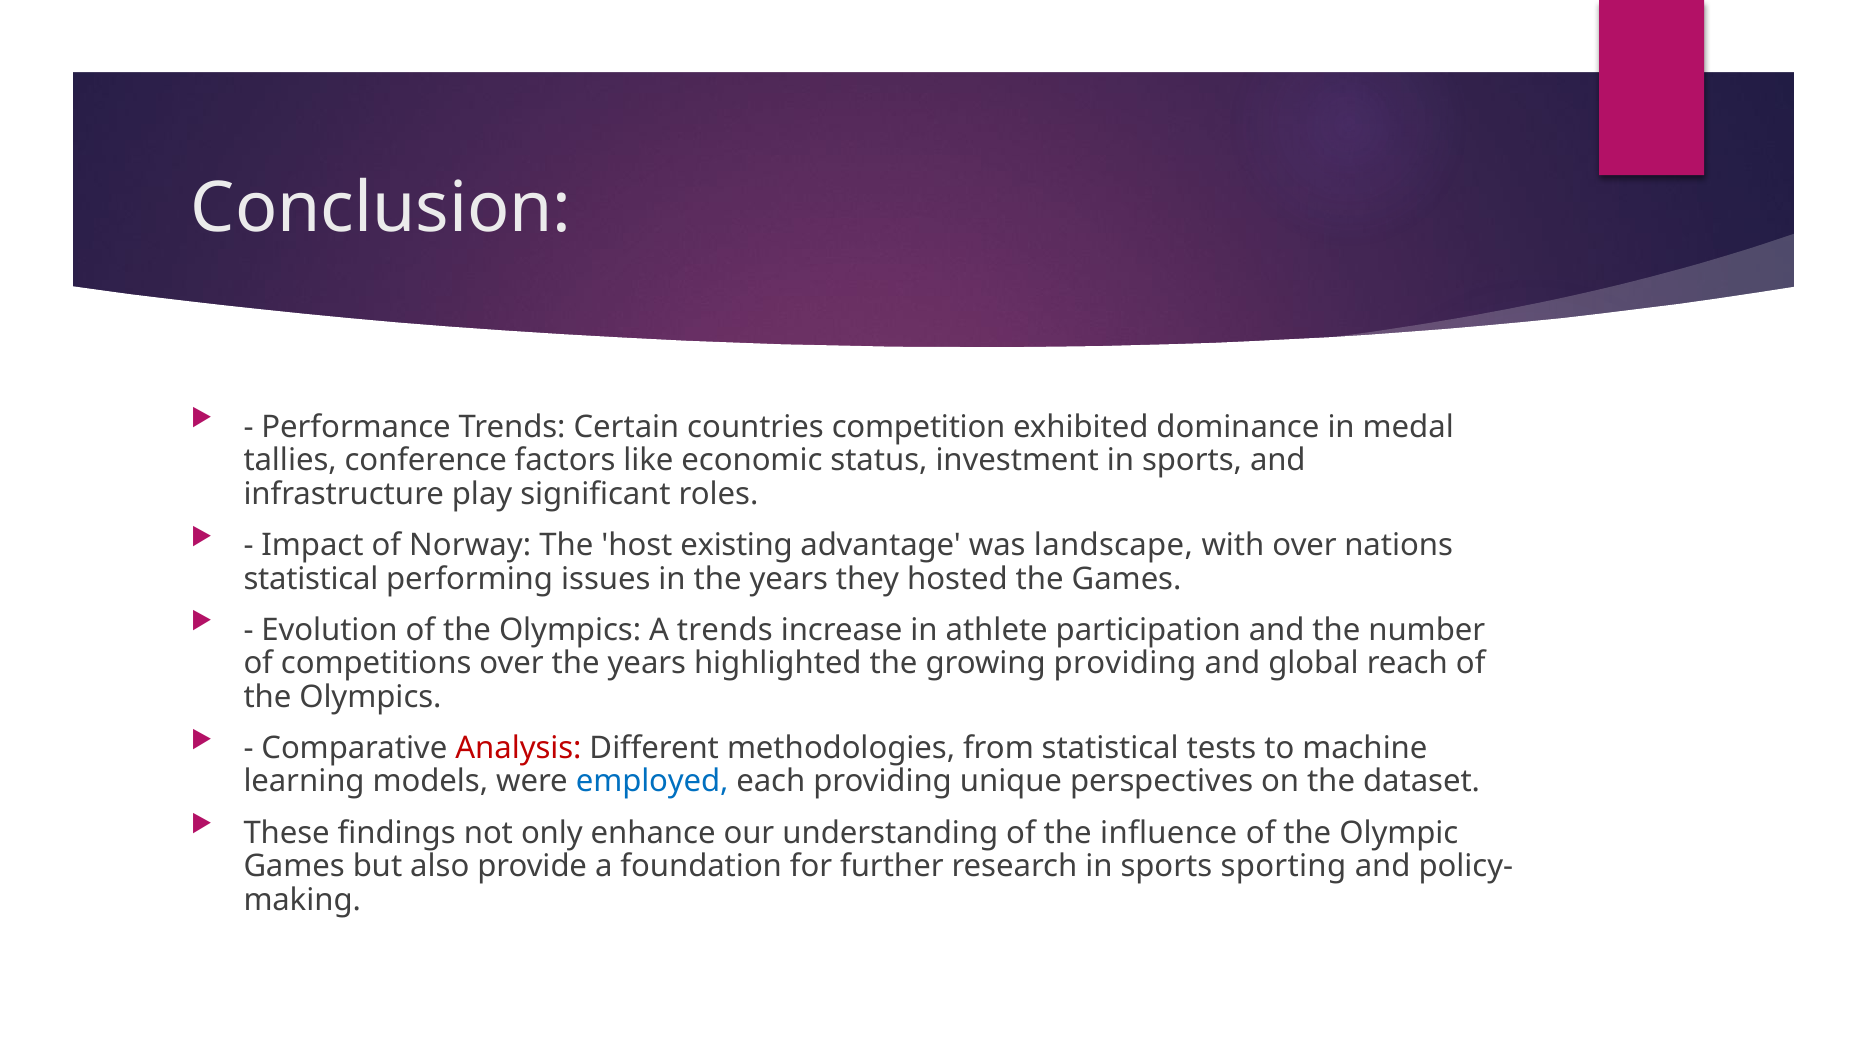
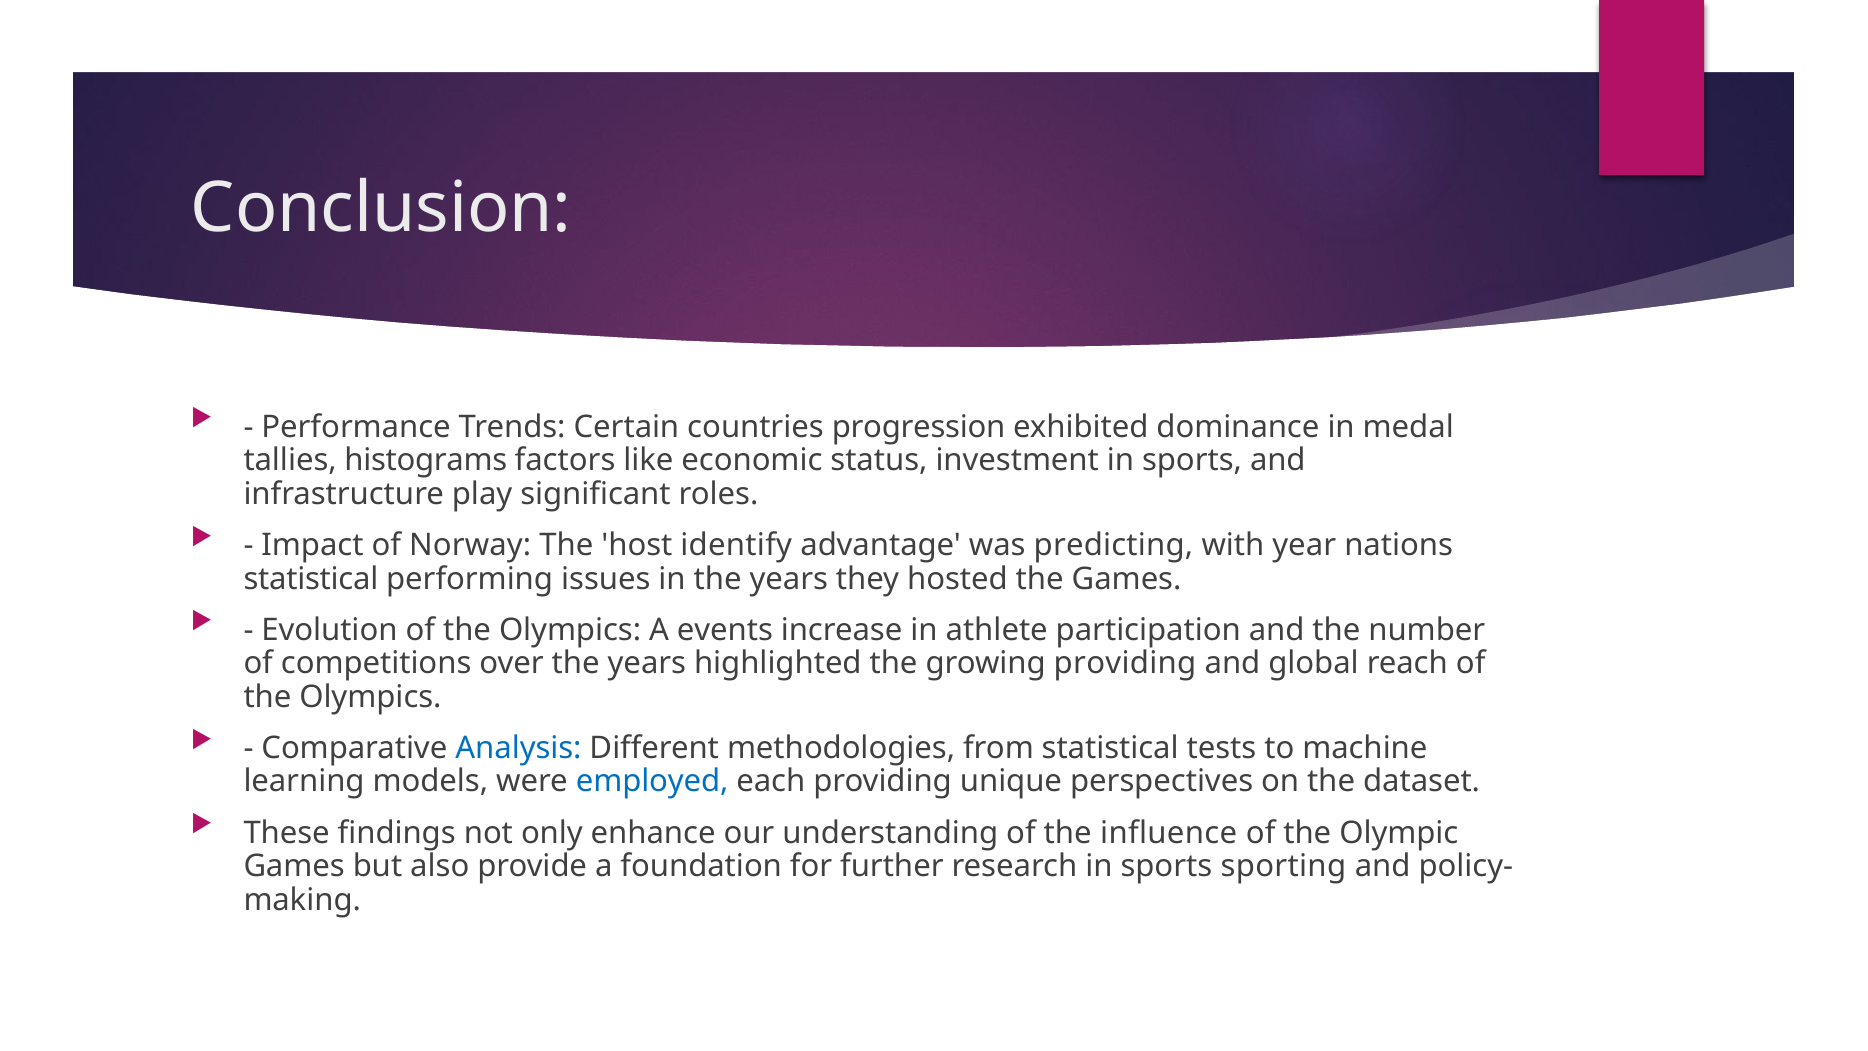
competition: competition -> progression
conference: conference -> histograms
existing: existing -> identify
landscape: landscape -> predicting
with over: over -> year
A trends: trends -> events
Analysis colour: red -> blue
